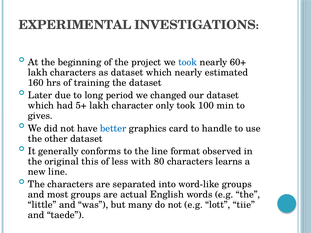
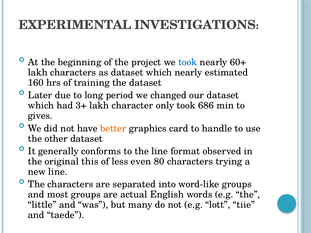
5+: 5+ -> 3+
100: 100 -> 686
better colour: blue -> orange
with: with -> even
learns: learns -> trying
